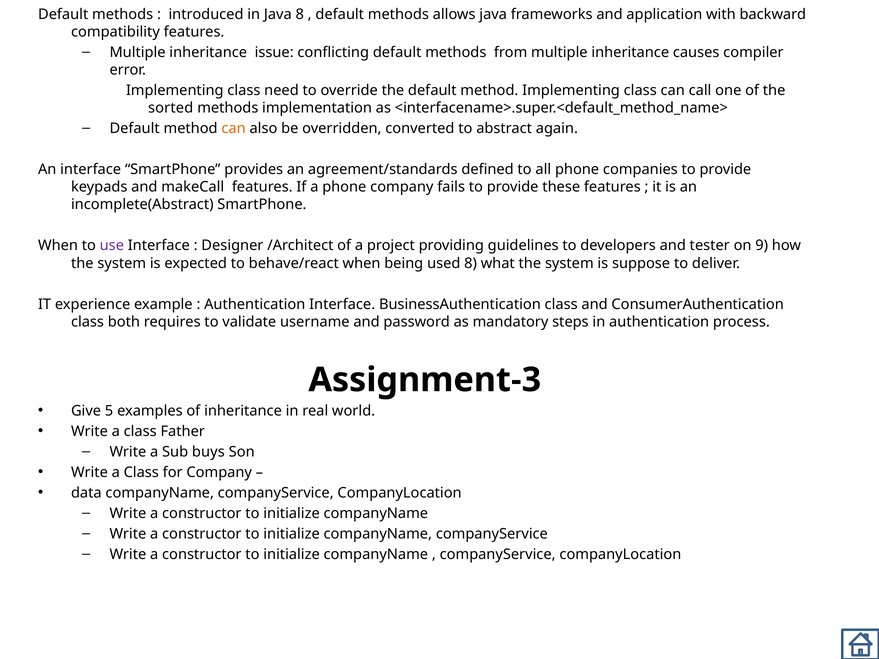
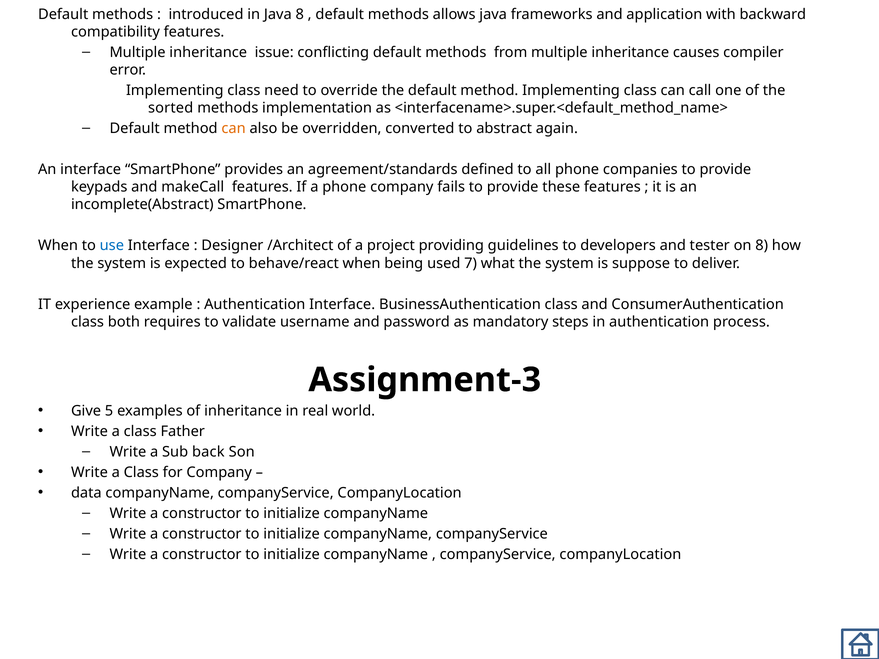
use colour: purple -> blue
on 9: 9 -> 8
used 8: 8 -> 7
buys: buys -> back
